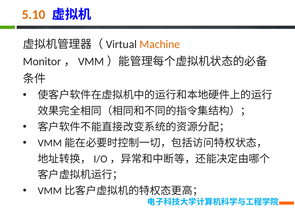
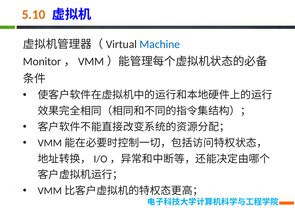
Machine colour: orange -> blue
